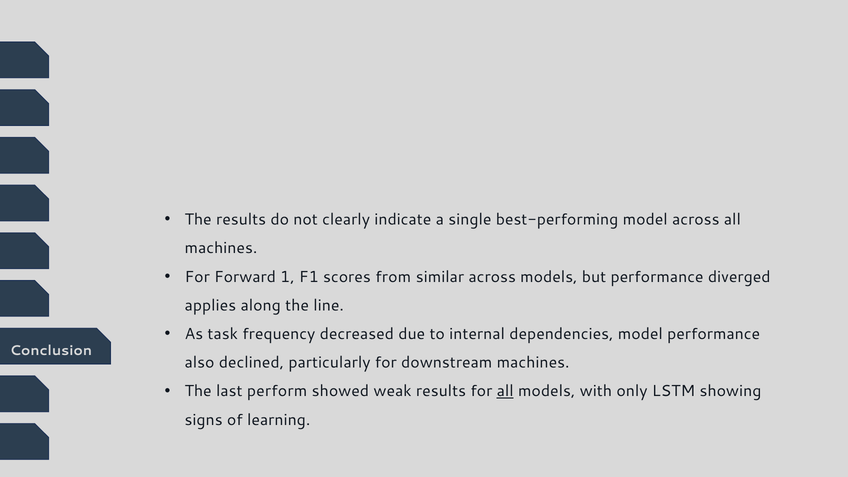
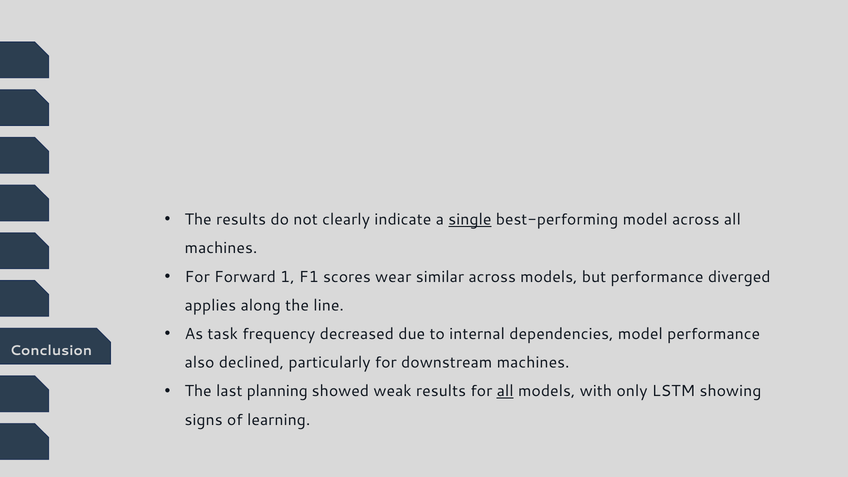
single underline: none -> present
from: from -> wear
perform: perform -> planning
